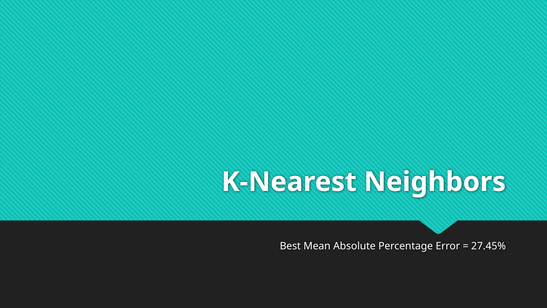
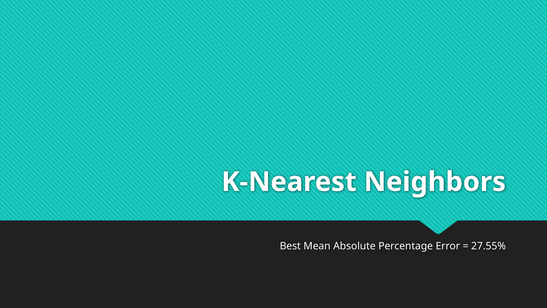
27.45%: 27.45% -> 27.55%
